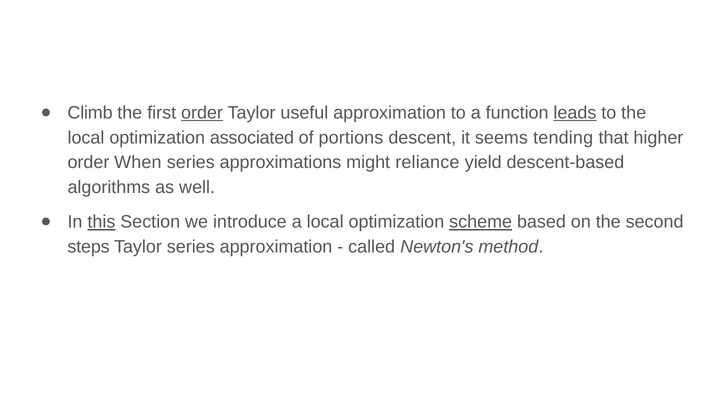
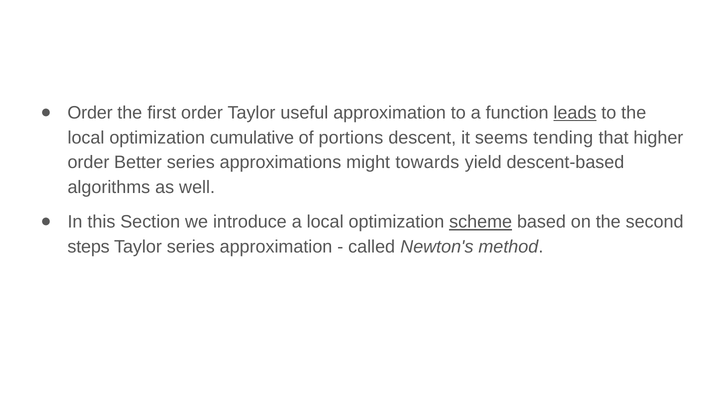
Climb at (90, 113): Climb -> Order
order at (202, 113) underline: present -> none
associated: associated -> cumulative
When: When -> Better
reliance: reliance -> towards
this underline: present -> none
